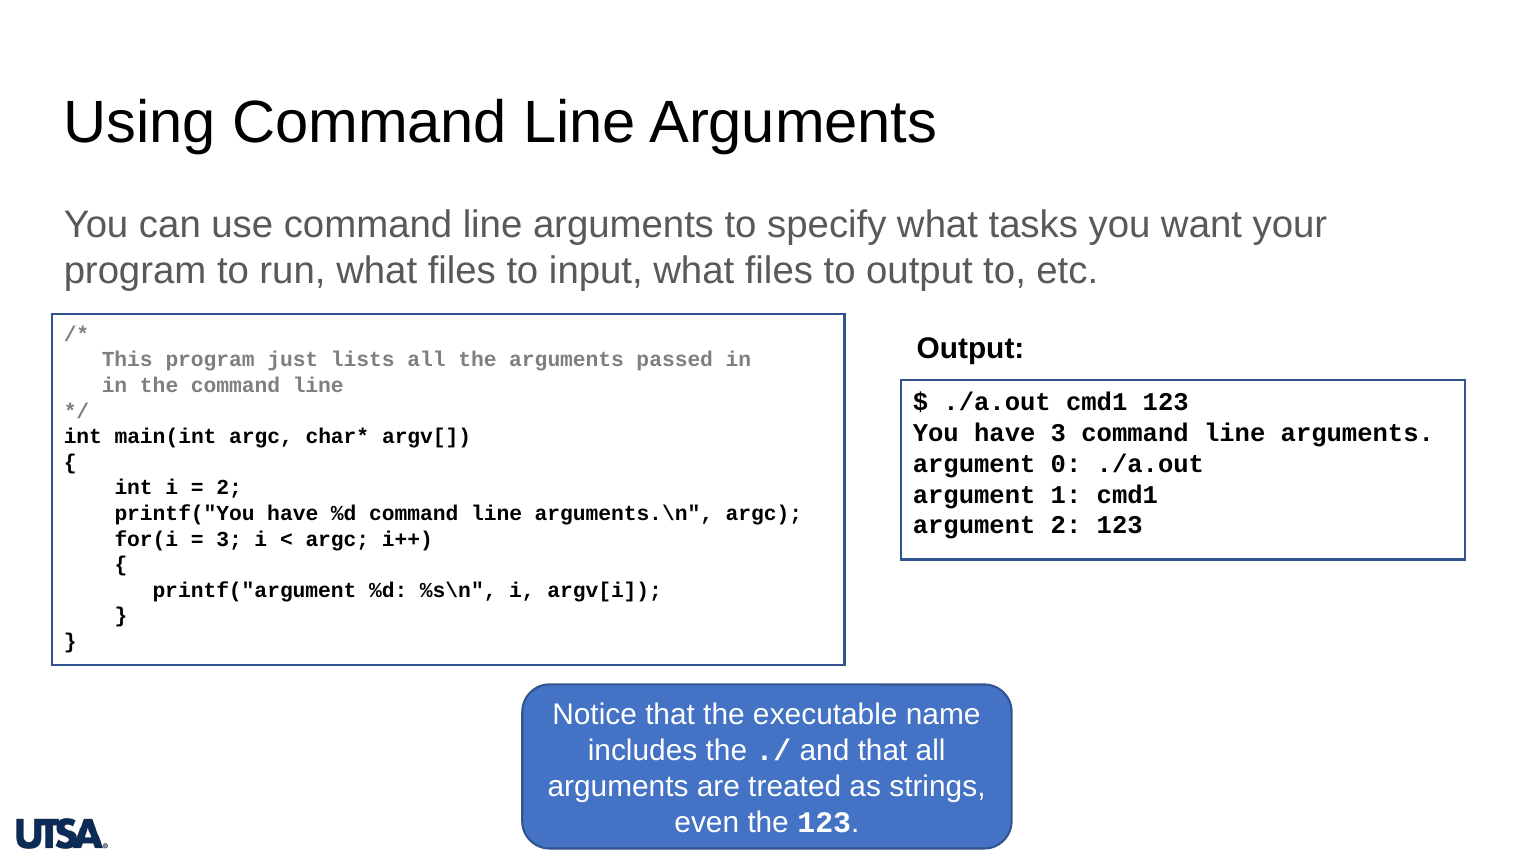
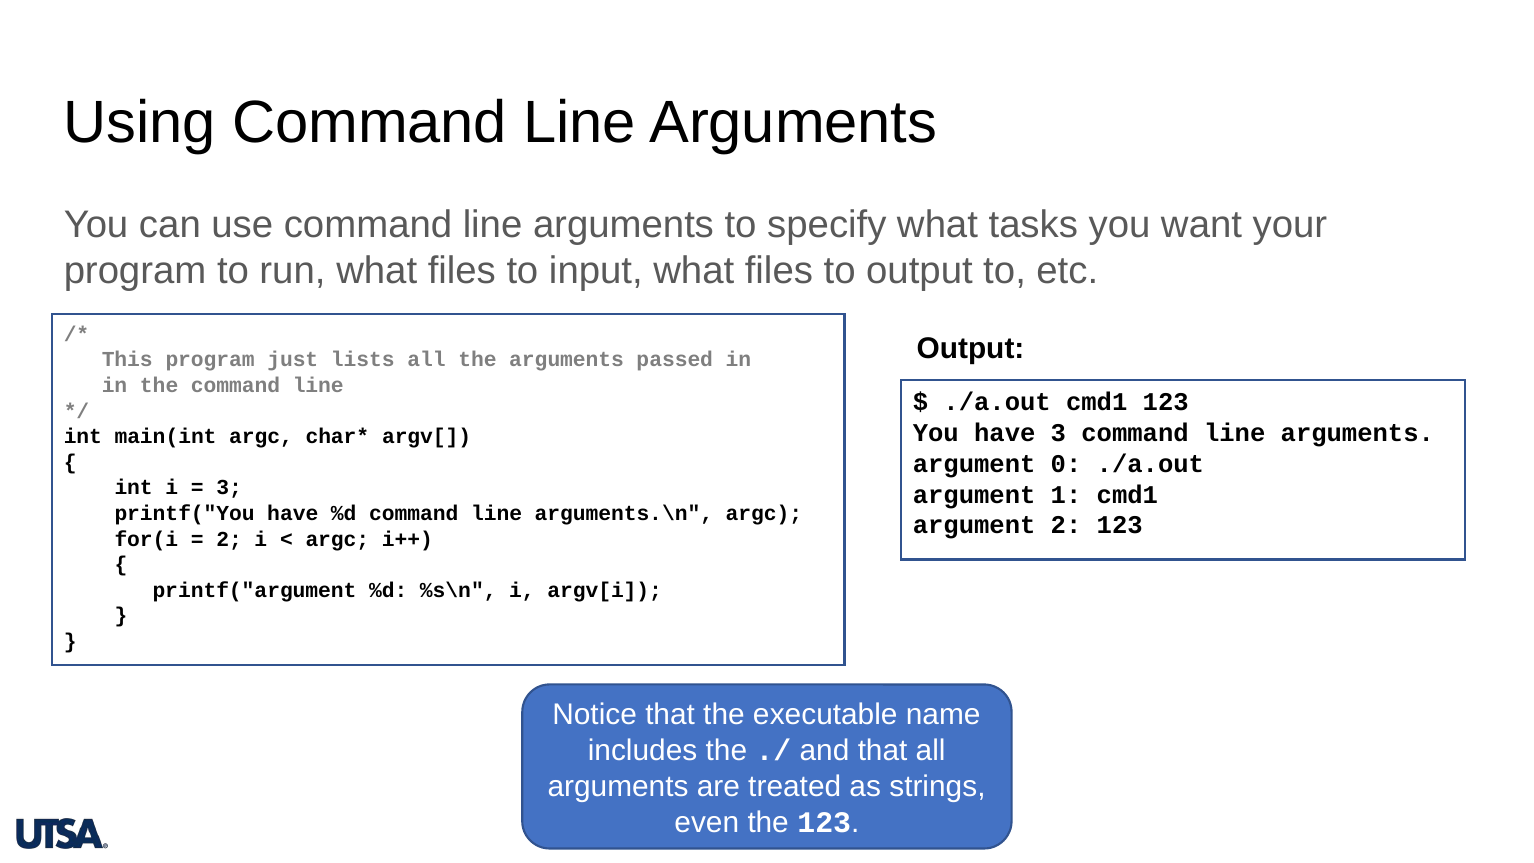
2 at (229, 488): 2 -> 3
3 at (229, 539): 3 -> 2
